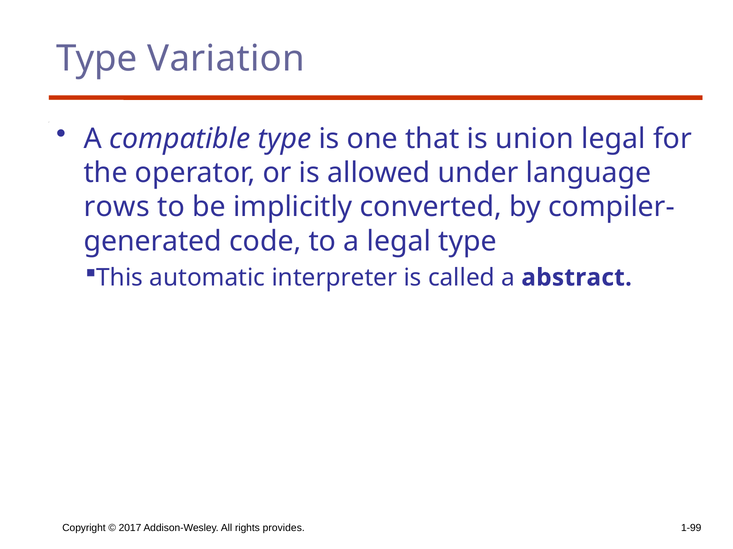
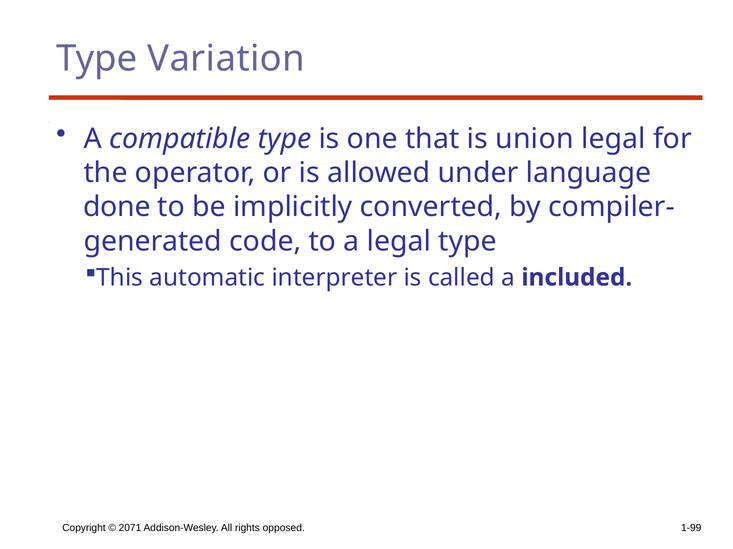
rows: rows -> done
abstract: abstract -> included
2017: 2017 -> 2071
provides: provides -> opposed
